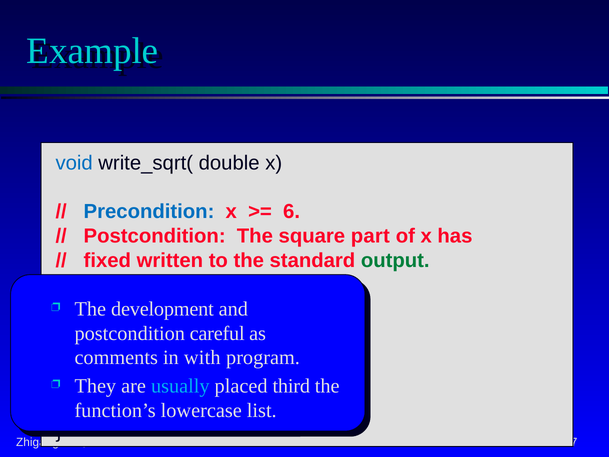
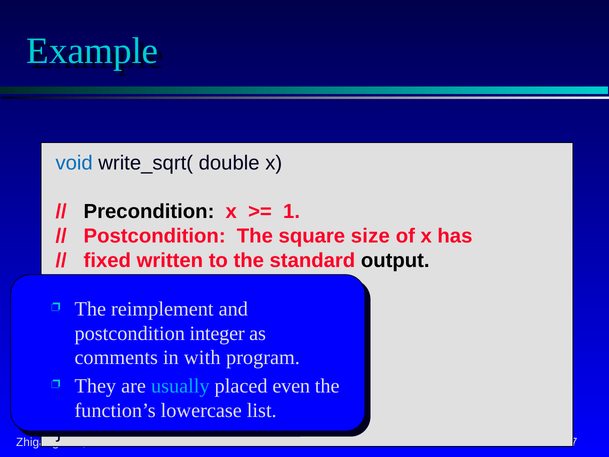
Precondition colour: blue -> black
6: 6 -> 1
part: part -> size
output colour: green -> black
development: development -> reimplement
careful: careful -> integer
third: third -> even
